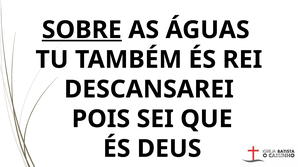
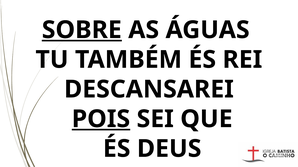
POIS underline: none -> present
